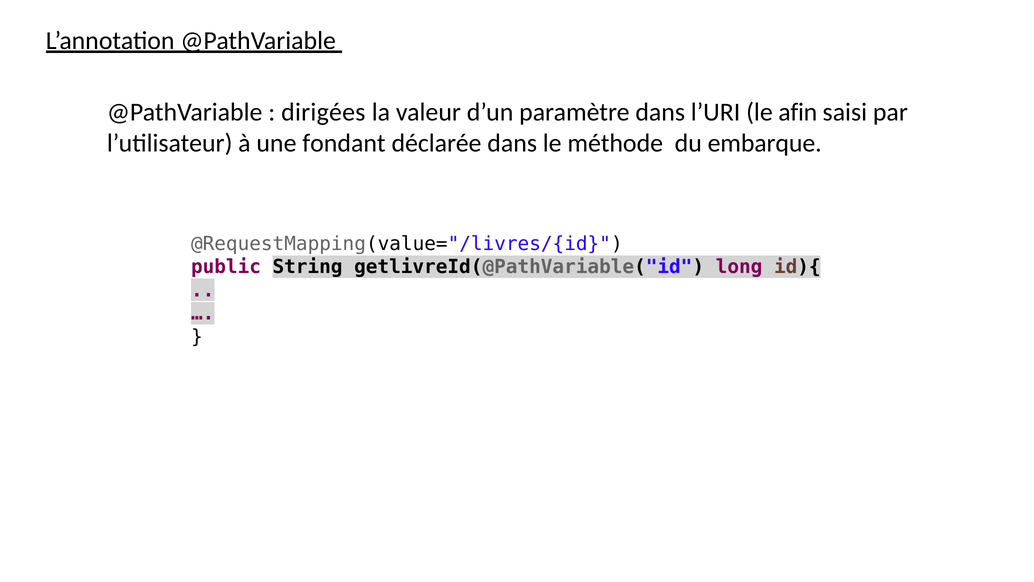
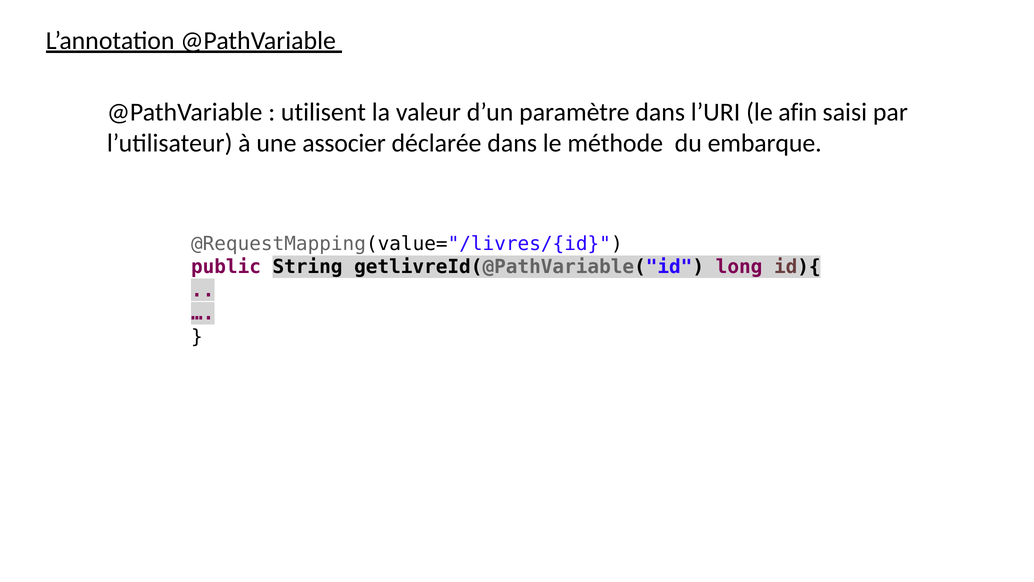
dirigées: dirigées -> utilisent
fondant: fondant -> associer
